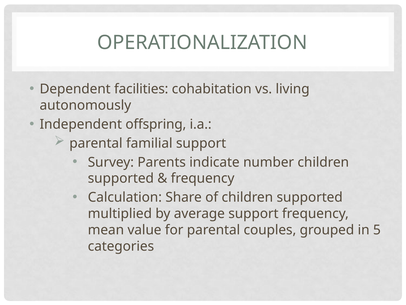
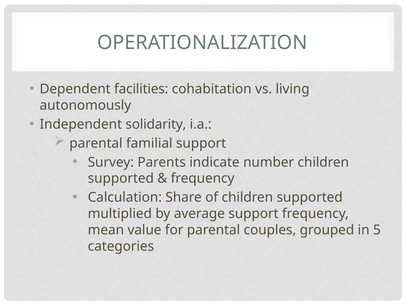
offspring: offspring -> solidarity
